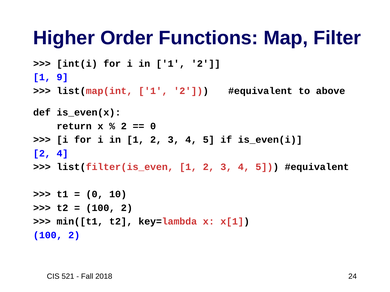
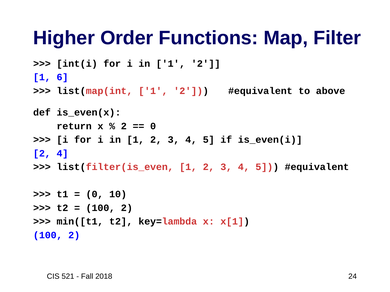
9: 9 -> 6
